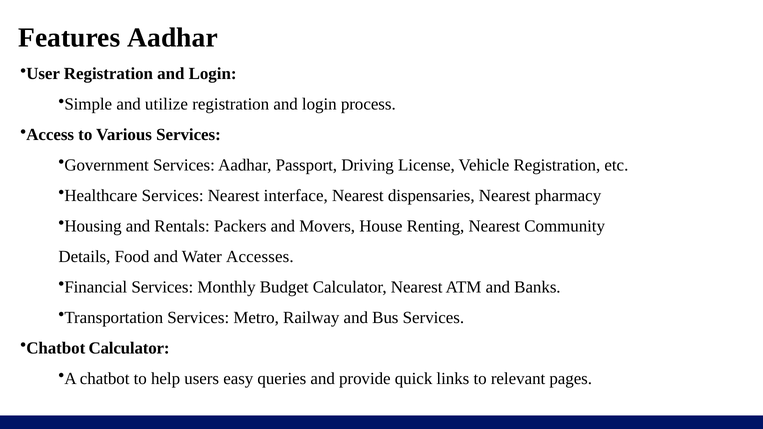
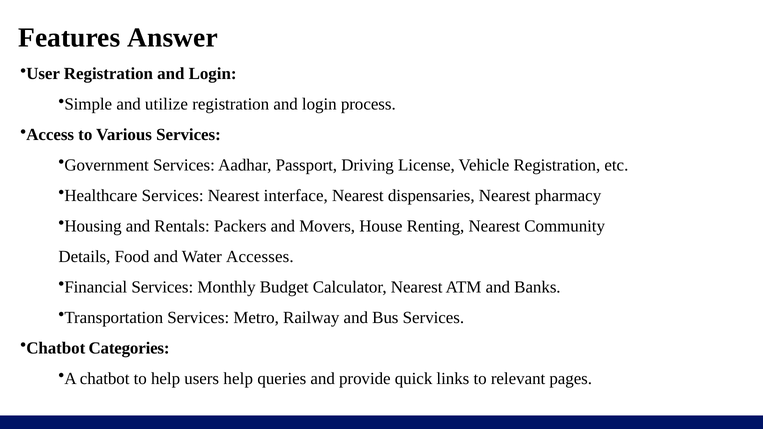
Features Aadhar: Aadhar -> Answer
Chatbot Calculator: Calculator -> Categories
users easy: easy -> help
